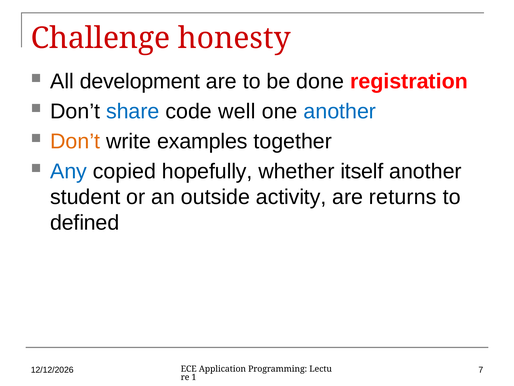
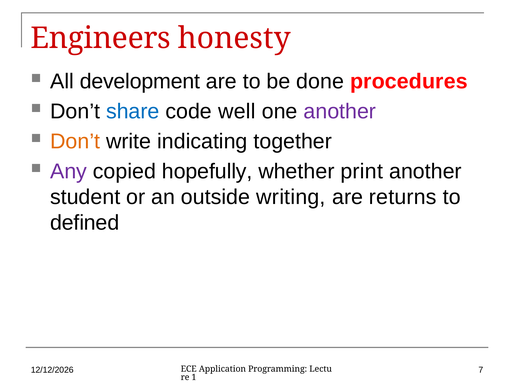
Challenge: Challenge -> Engineers
registration: registration -> procedures
another at (340, 111) colour: blue -> purple
examples: examples -> indicating
Any colour: blue -> purple
itself: itself -> print
activity: activity -> writing
